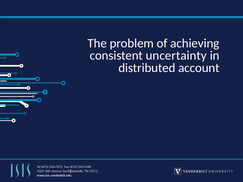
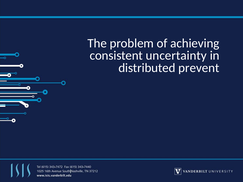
account: account -> prevent
